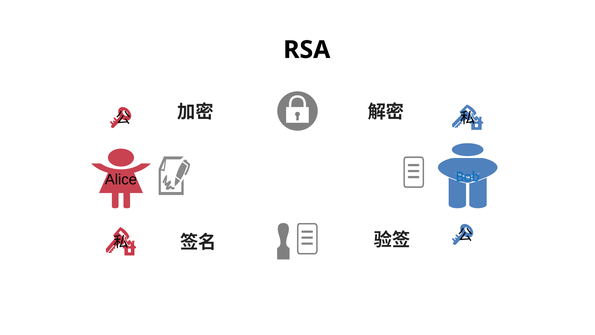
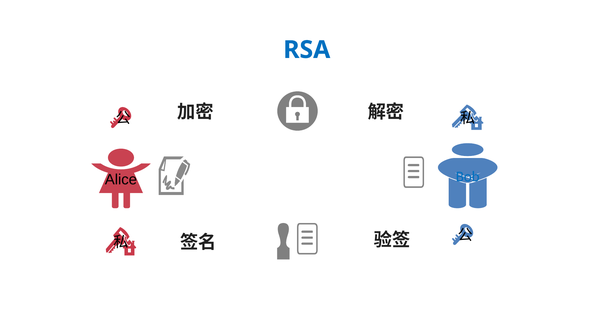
RSA colour: black -> blue
